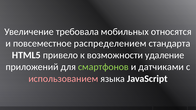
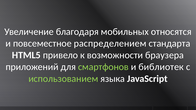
требовала: требовала -> благодаря
удаление: удаление -> браузера
датчиками: датчиками -> библиотек
использованием colour: pink -> light green
